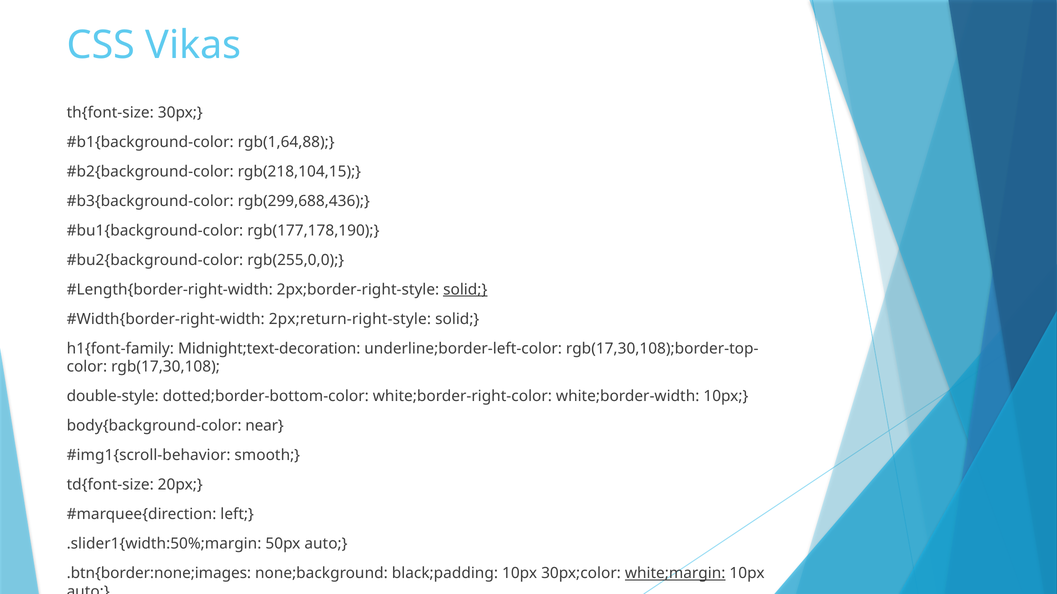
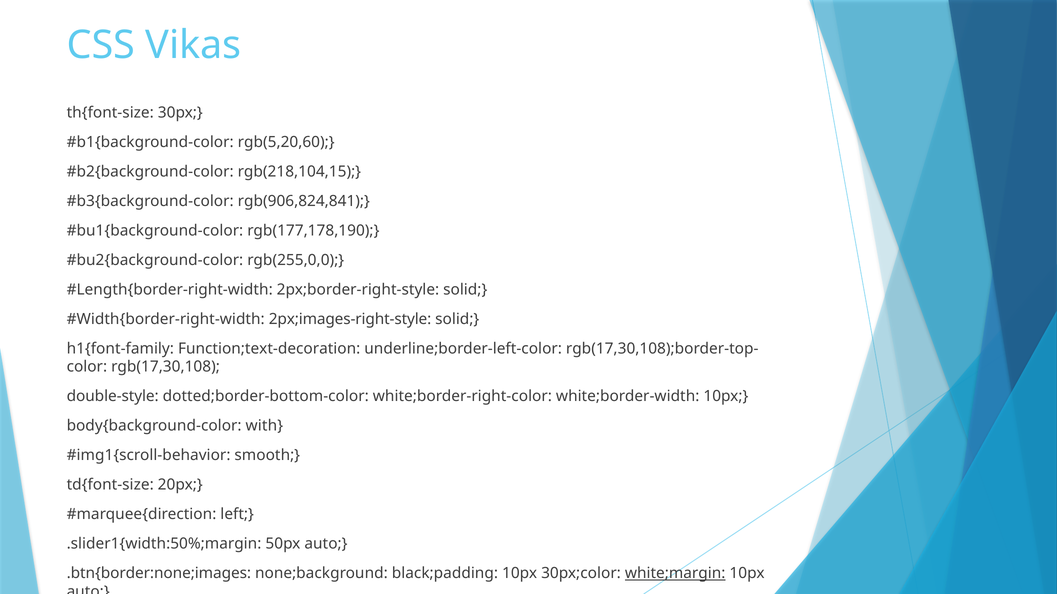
rgb(1,64,88: rgb(1,64,88 -> rgb(5,20,60
rgb(299,688,436: rgb(299,688,436 -> rgb(906,824,841
solid at (465, 290) underline: present -> none
2px;return-right-style: 2px;return-right-style -> 2px;images-right-style
Midnight;text-decoration: Midnight;text-decoration -> Function;text-decoration
near: near -> with
